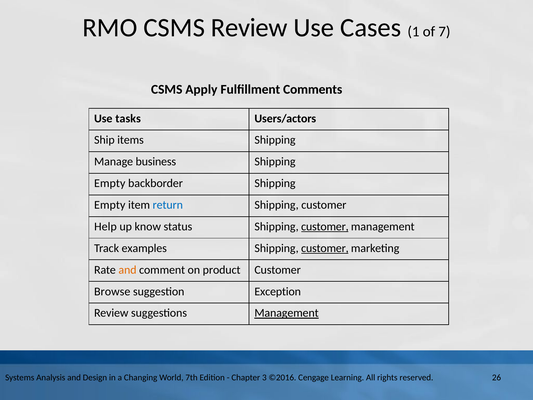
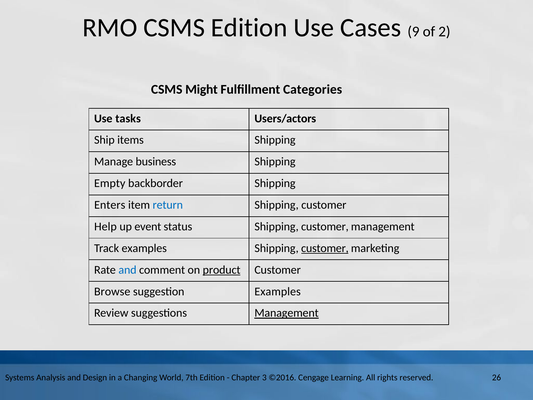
S Review: Review -> Edition
1: 1 -> 9
7: 7 -> 2
Apply: Apply -> Might
Comments: Comments -> Categories
Empty at (110, 205): Empty -> Enters
know: know -> event
customer at (325, 226) underline: present -> none
and at (127, 270) colour: orange -> blue
product underline: none -> present
suggestion Exception: Exception -> Examples
